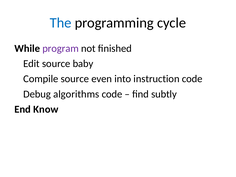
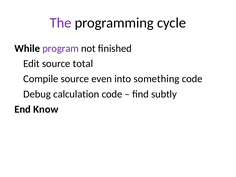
The colour: blue -> purple
baby: baby -> total
instruction: instruction -> something
algorithms: algorithms -> calculation
